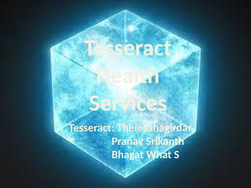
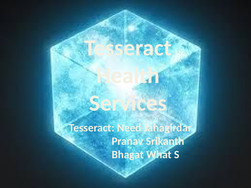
Their: Their -> Need
